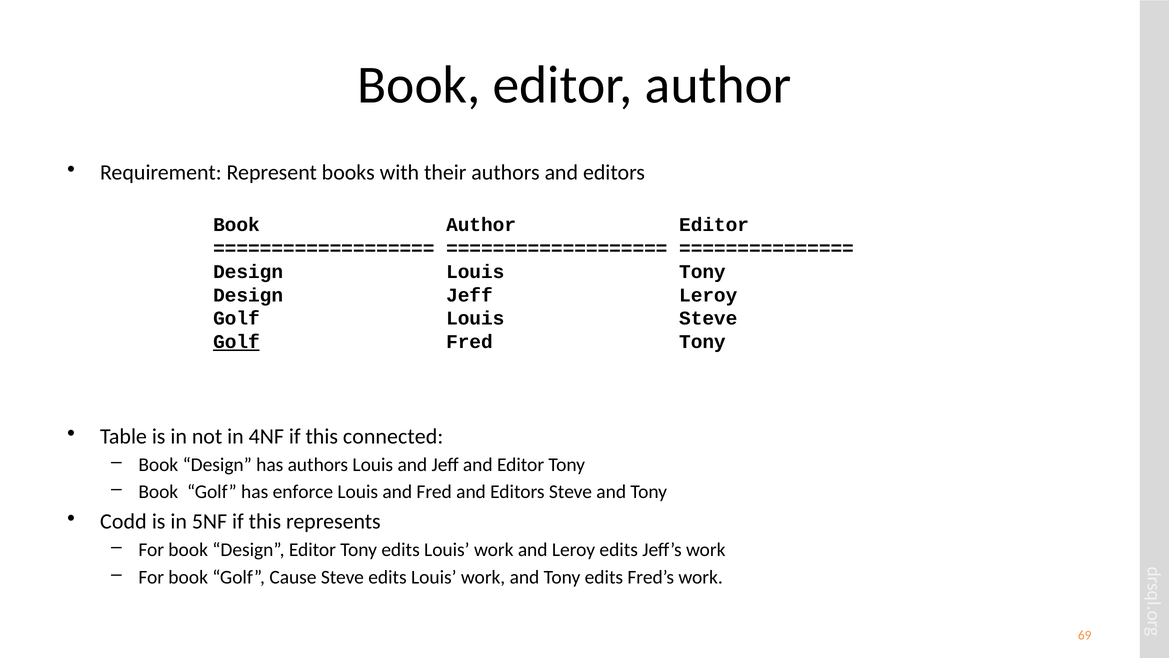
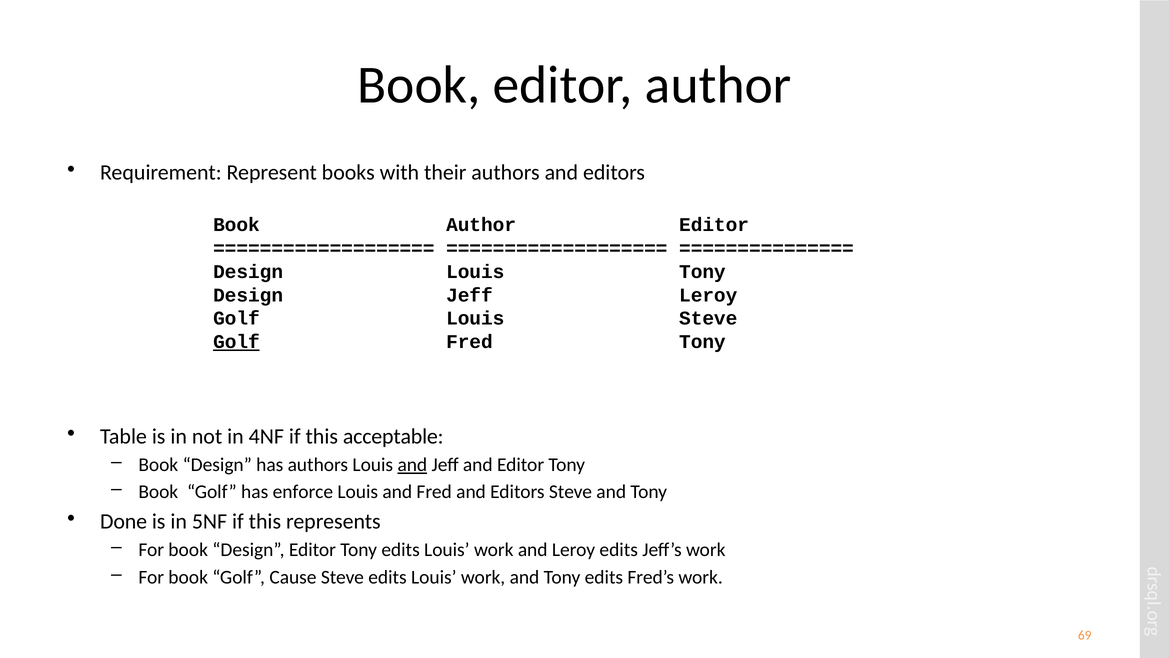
connected: connected -> acceptable
and at (412, 465) underline: none -> present
Codd: Codd -> Done
